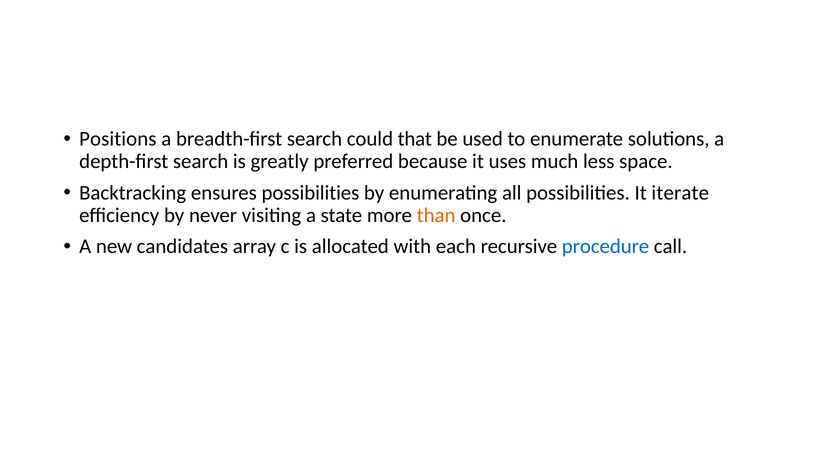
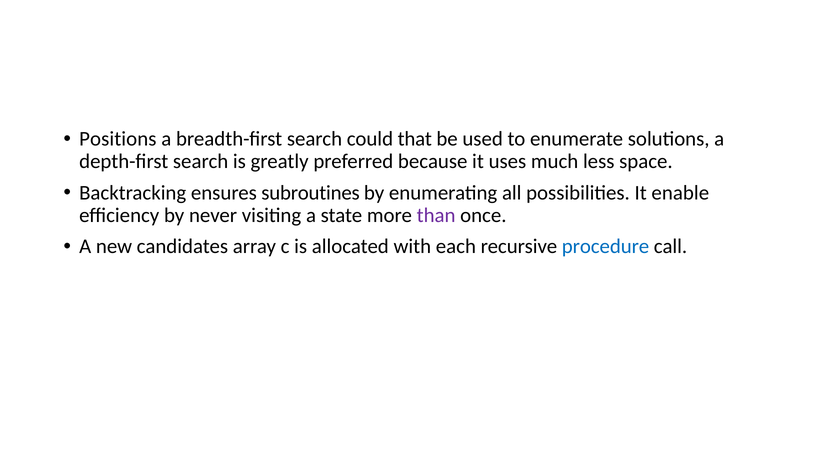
ensures possibilities: possibilities -> subroutines
iterate: iterate -> enable
than colour: orange -> purple
